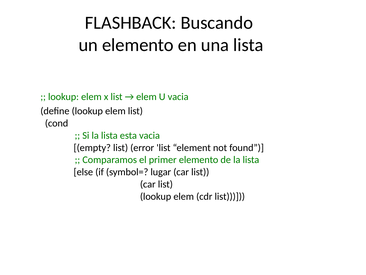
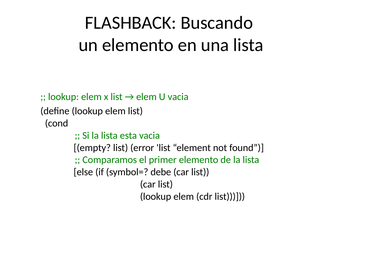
lugar: lugar -> debe
